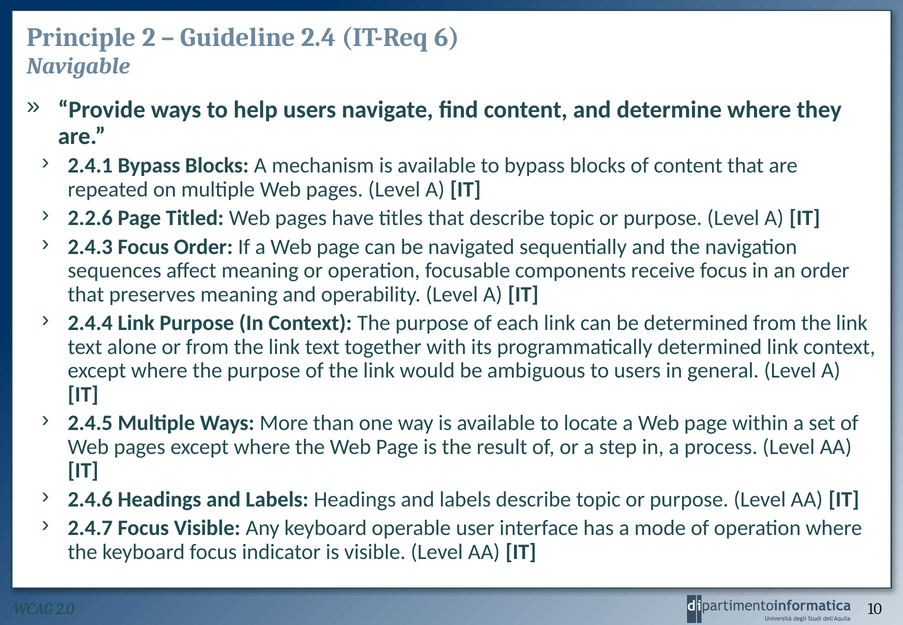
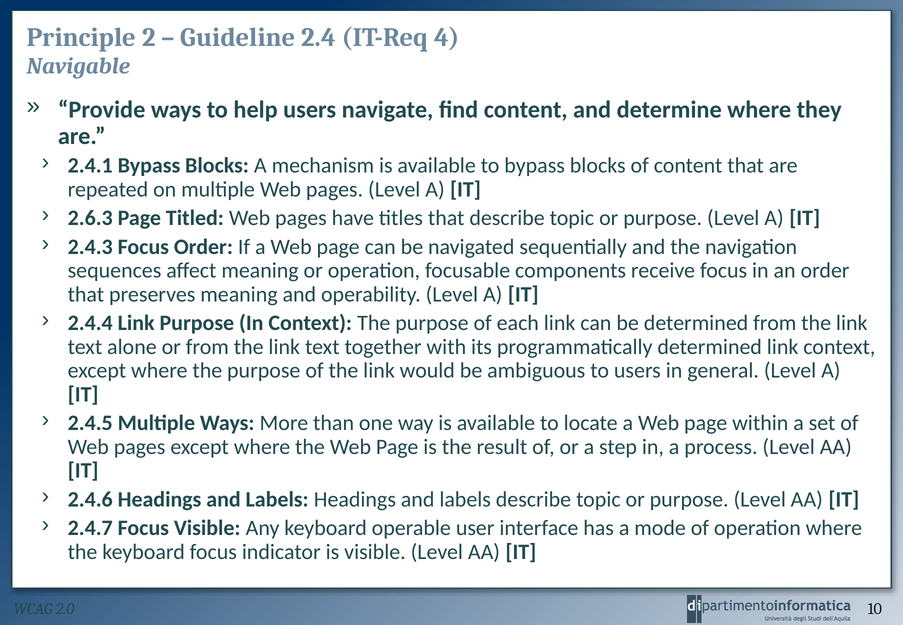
6: 6 -> 4
2.2.6: 2.2.6 -> 2.6.3
